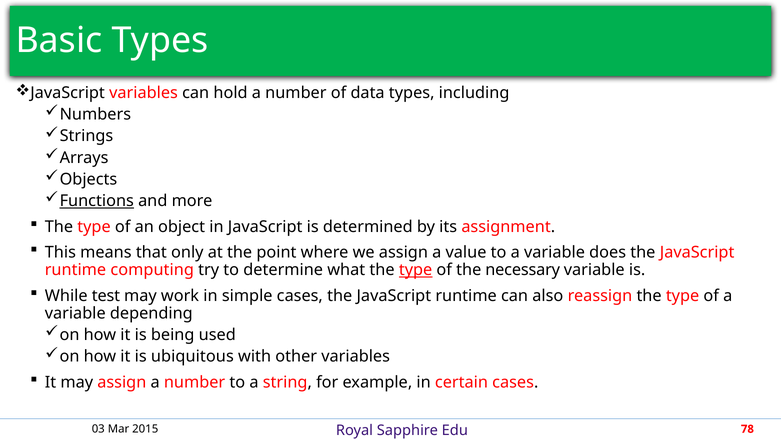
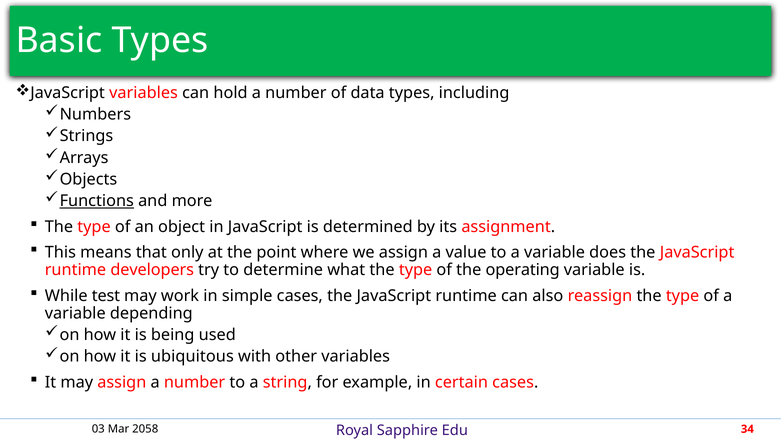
computing: computing -> developers
type at (416, 270) underline: present -> none
necessary: necessary -> operating
2015: 2015 -> 2058
78: 78 -> 34
